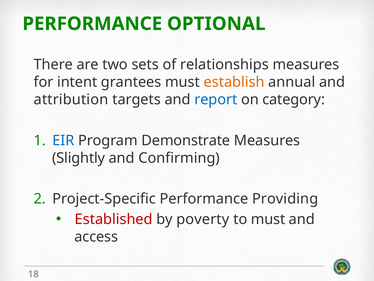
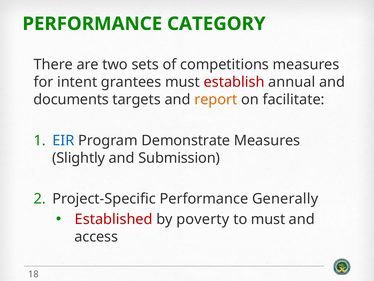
OPTIONAL: OPTIONAL -> CATEGORY
relationships: relationships -> competitions
establish colour: orange -> red
attribution: attribution -> documents
report colour: blue -> orange
category: category -> facilitate
Confirming: Confirming -> Submission
Providing: Providing -> Generally
